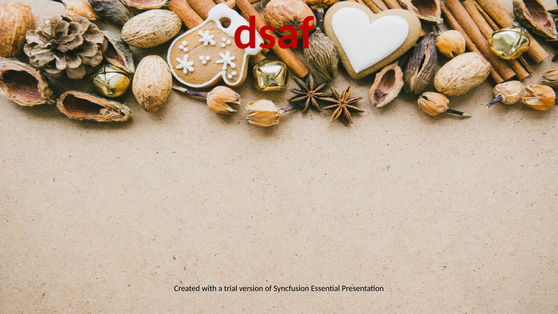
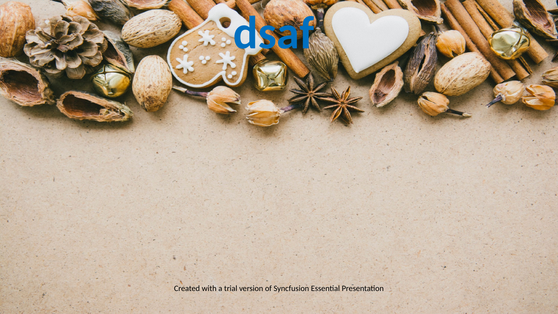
dsaf colour: red -> blue
